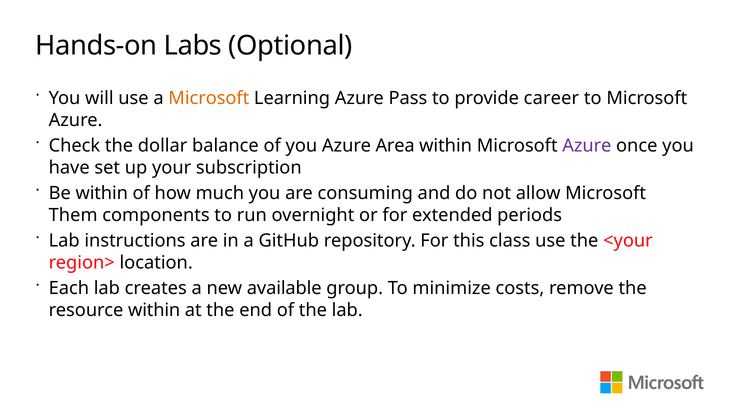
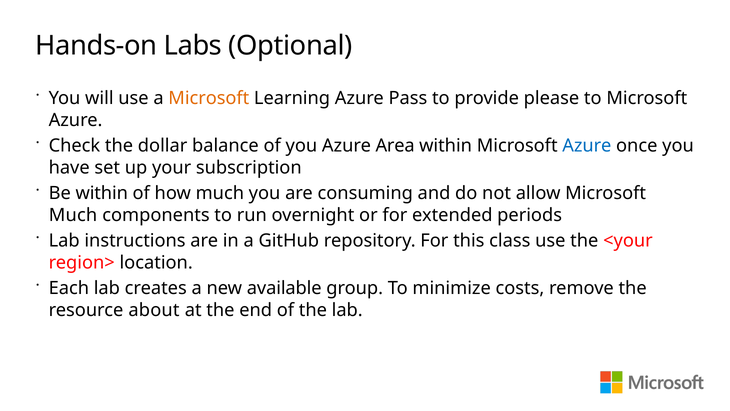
career: career -> please
Azure at (587, 146) colour: purple -> blue
Them at (73, 215): Them -> Much
resource within: within -> about
